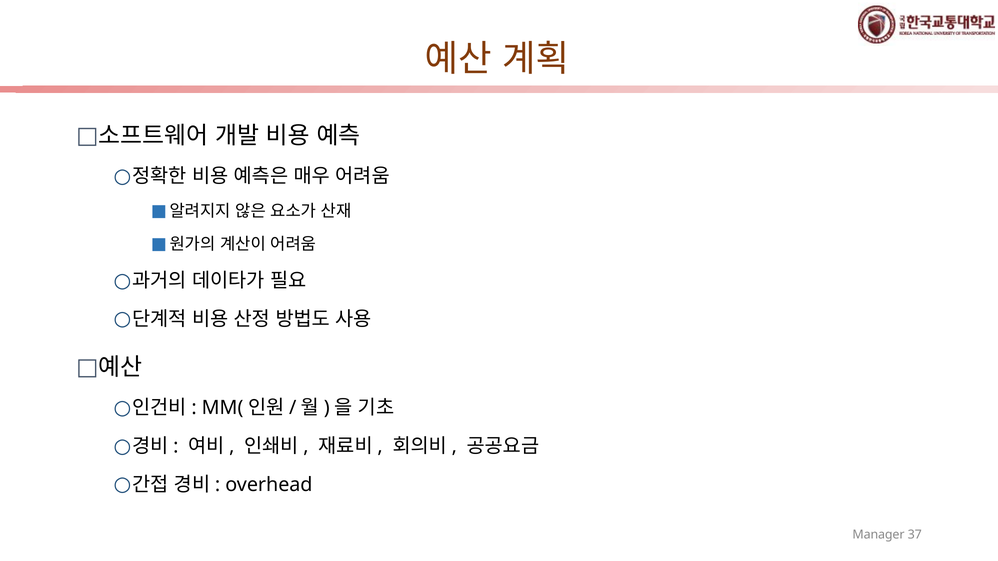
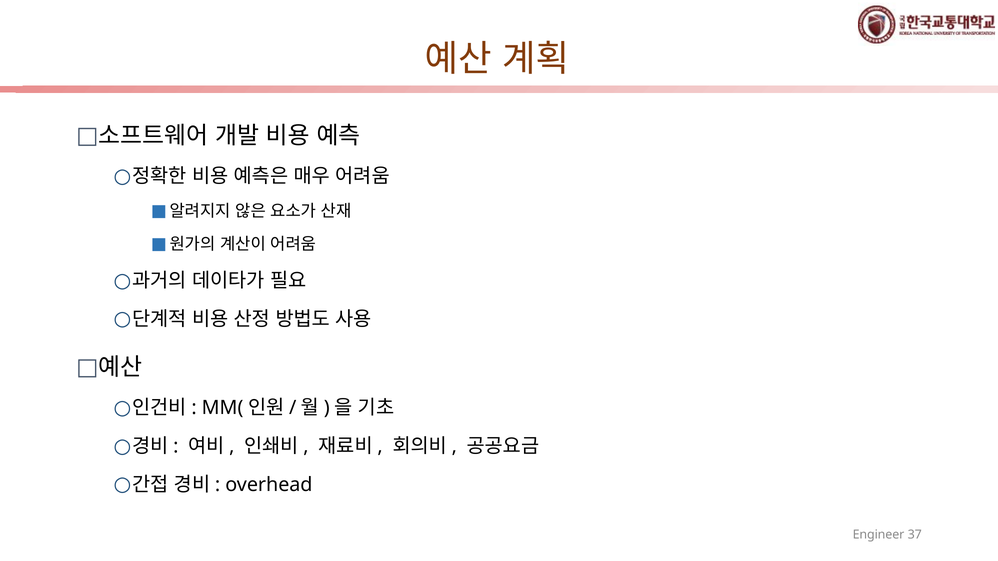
Manager: Manager -> Engineer
